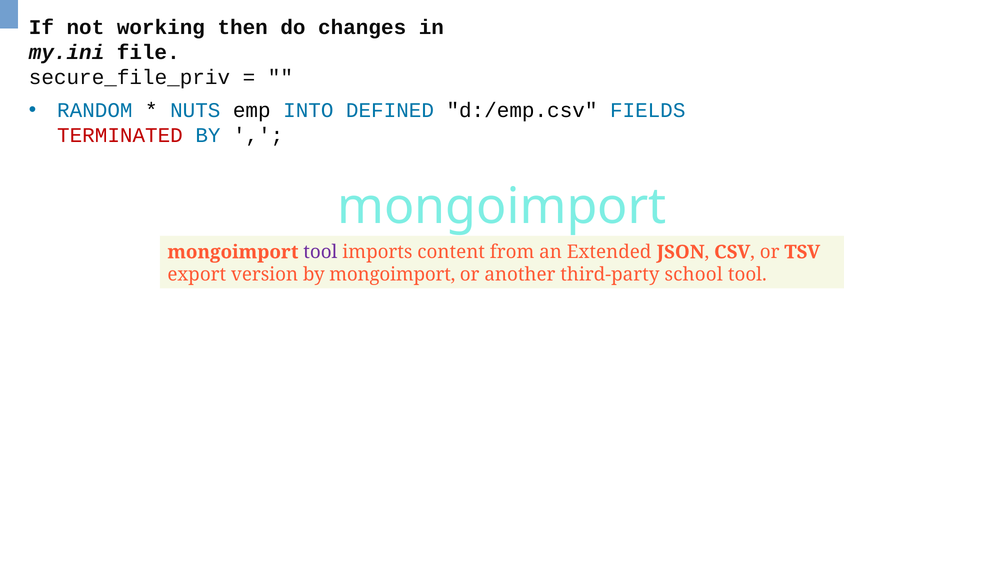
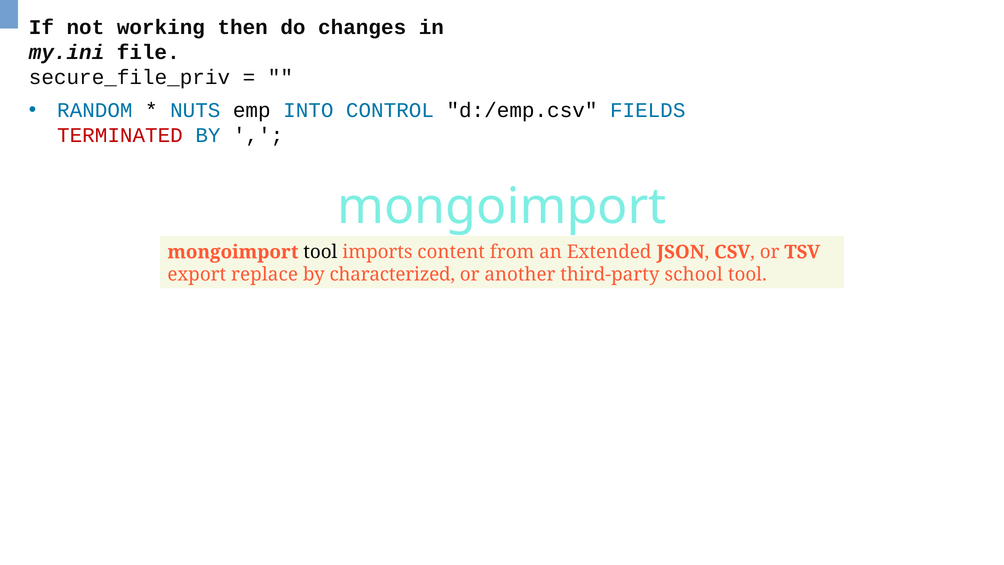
DEFINED: DEFINED -> CONTROL
tool at (320, 252) colour: purple -> black
version: version -> replace
by mongoimport: mongoimport -> characterized
